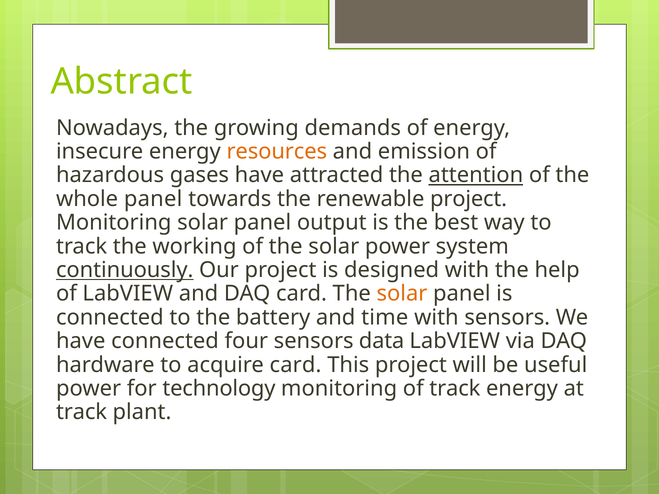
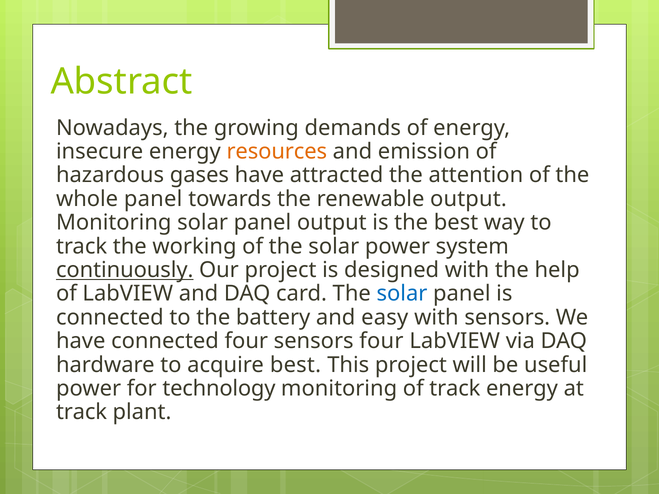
attention underline: present -> none
renewable project: project -> output
solar at (402, 294) colour: orange -> blue
time: time -> easy
sensors data: data -> four
acquire card: card -> best
